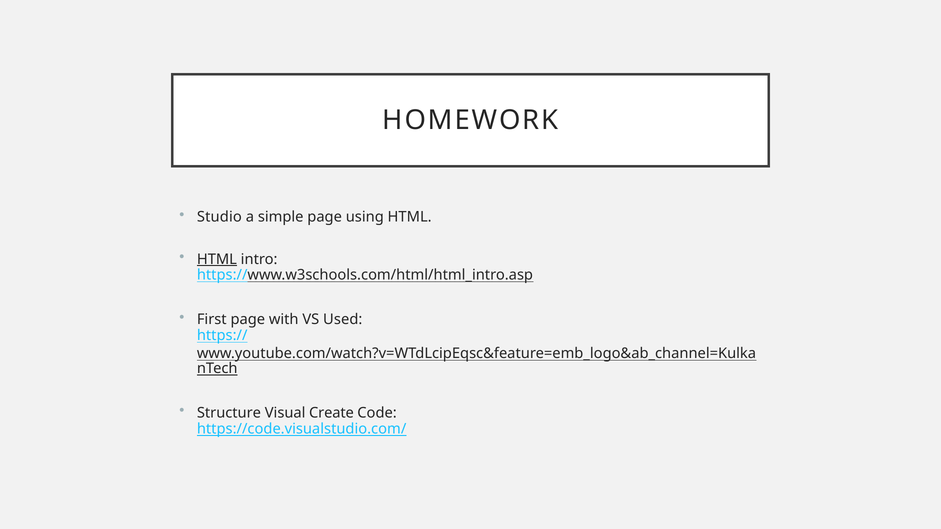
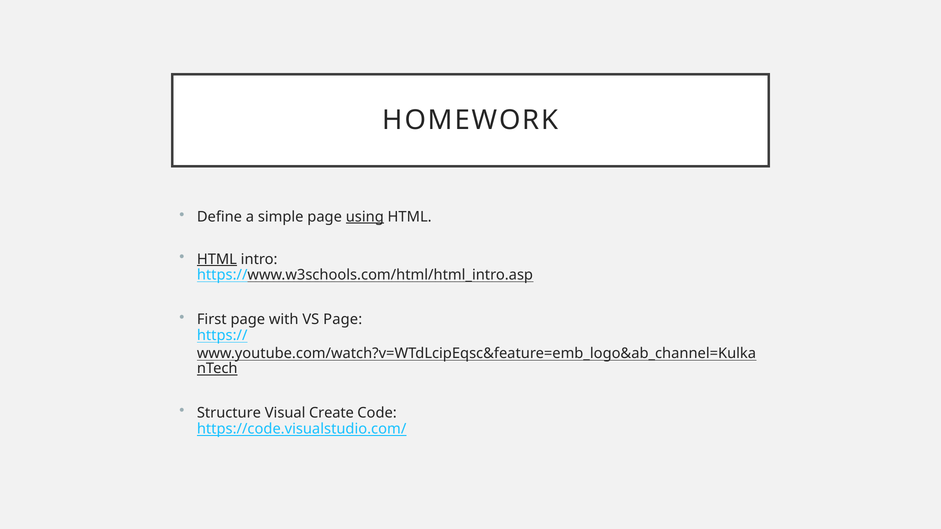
Studio: Studio -> Define
using underline: none -> present
VS Used: Used -> Page
